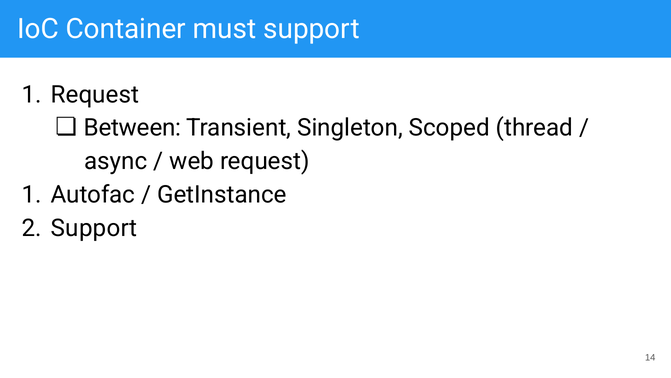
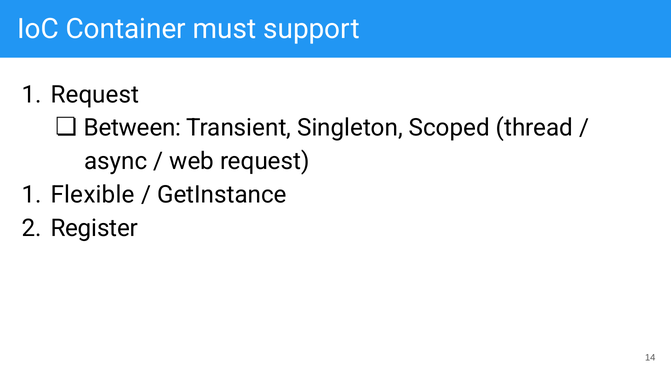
Autofac: Autofac -> Flexible
Support at (94, 228): Support -> Register
